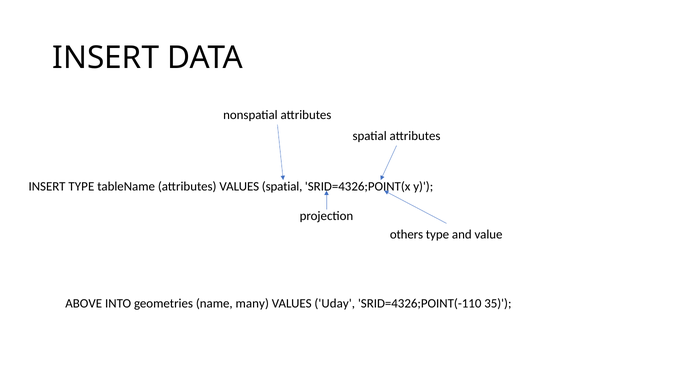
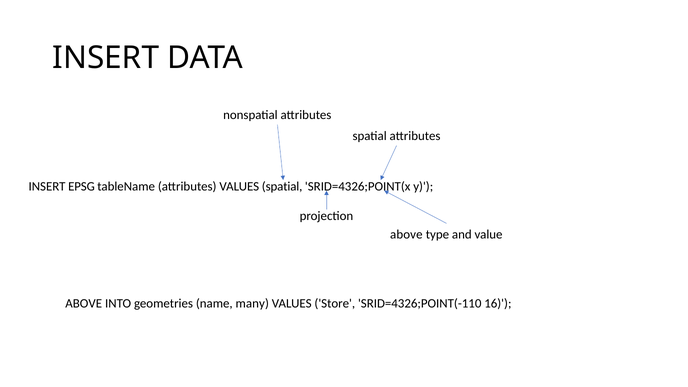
INSERT TYPE: TYPE -> EPSG
others at (406, 234): others -> above
Uday: Uday -> Store
35: 35 -> 16
